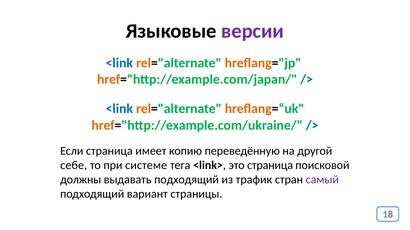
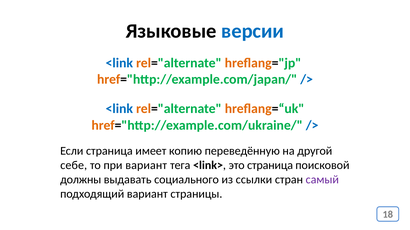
версии colour: purple -> blue
при системе: системе -> вариант
выдавать подходящий: подходящий -> социального
трафик: трафик -> ссылки
